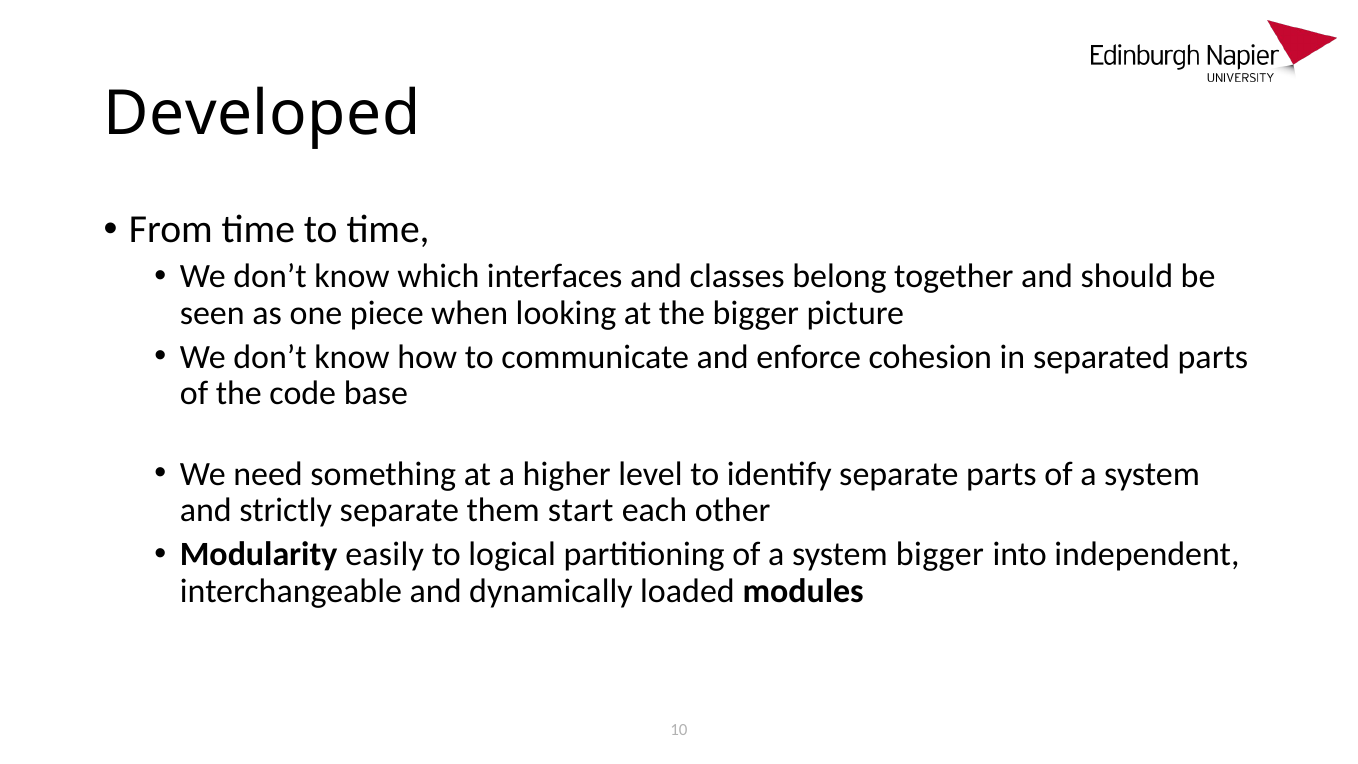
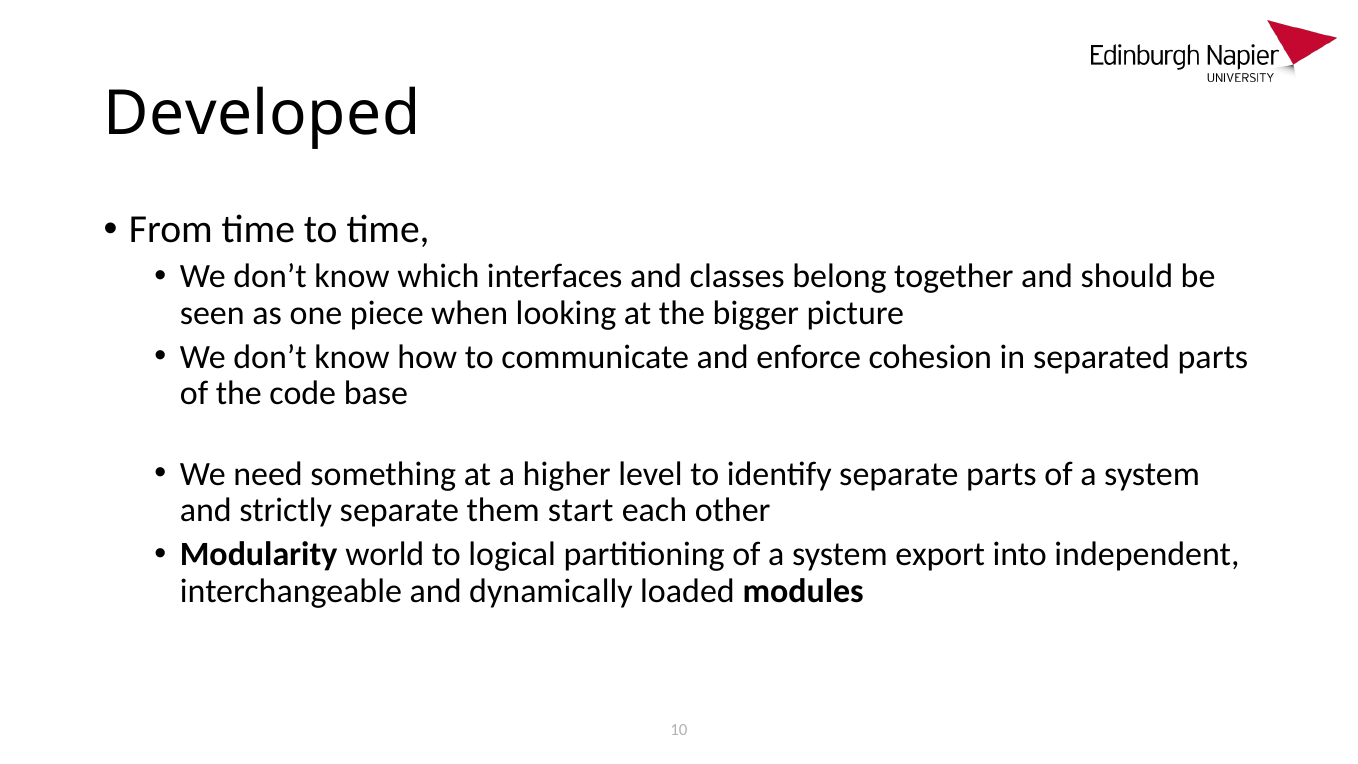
easily: easily -> world
system bigger: bigger -> export
